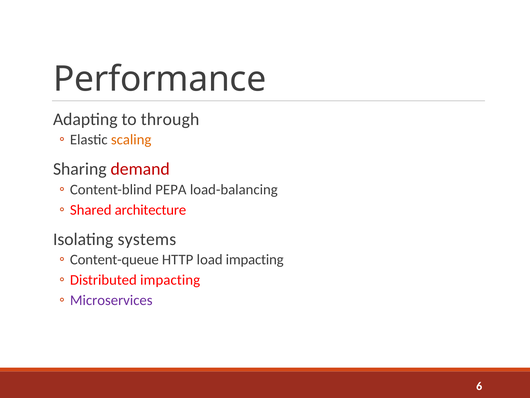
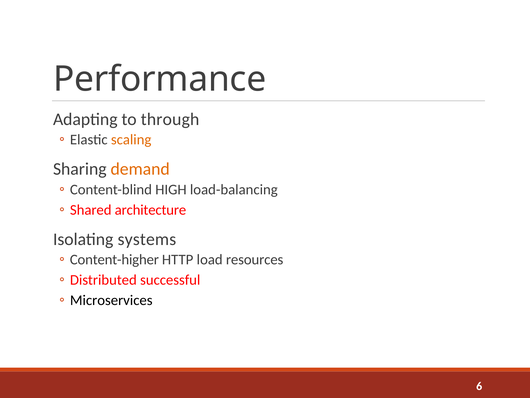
demand colour: red -> orange
PEPA: PEPA -> HIGH
Content-queue: Content-queue -> Content-higher
load impacting: impacting -> resources
Distributed impacting: impacting -> successful
Microservices colour: purple -> black
